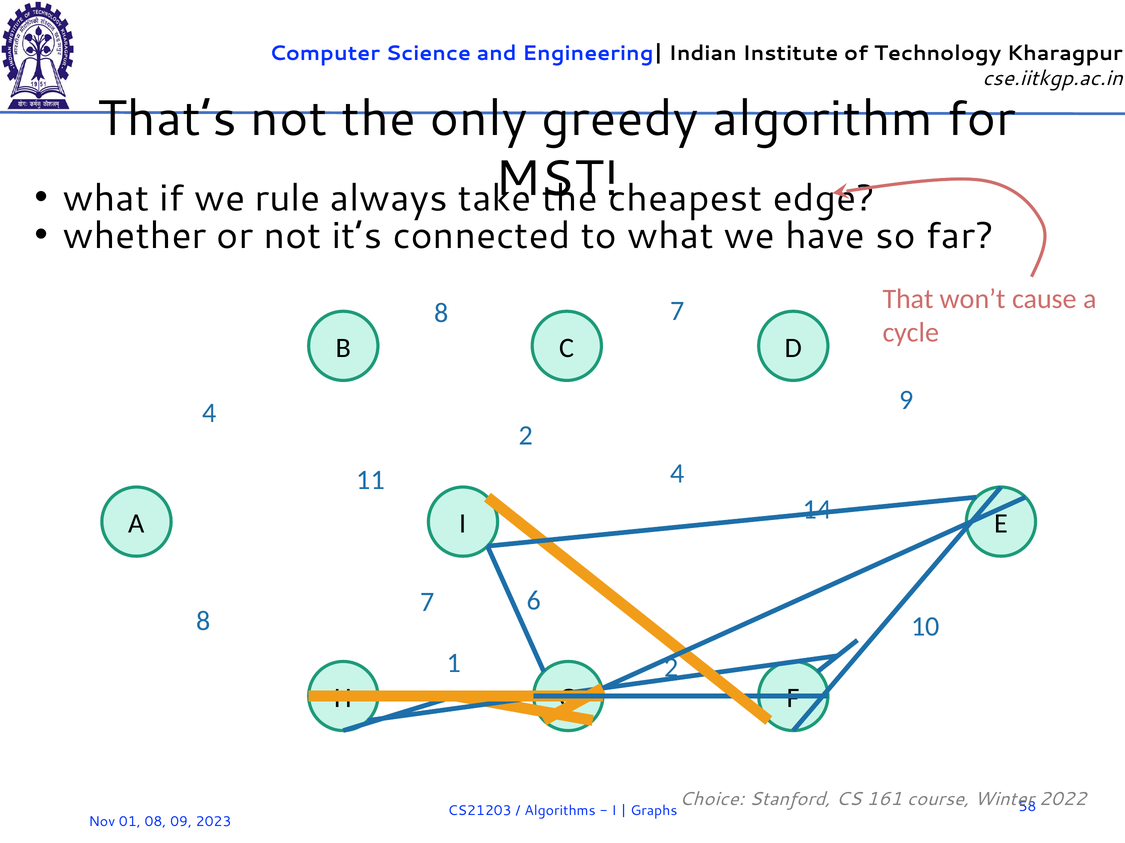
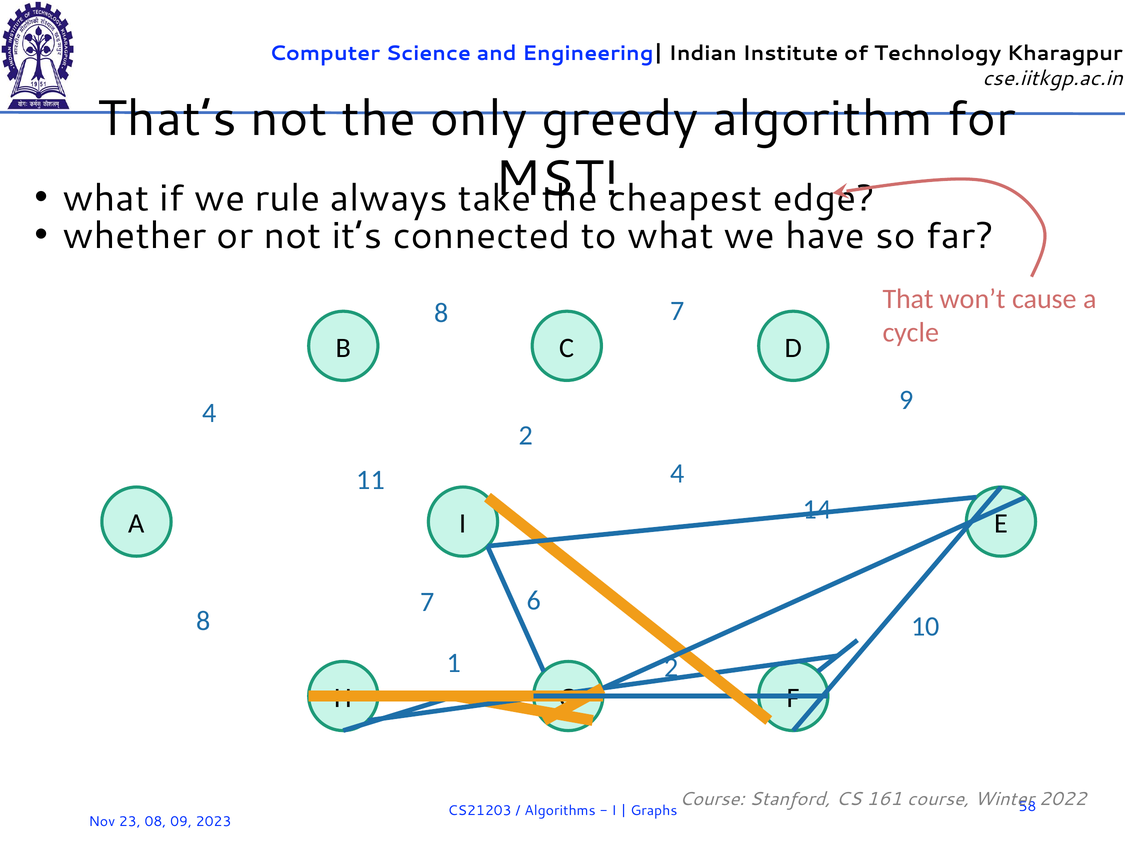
Choice at (712, 800): Choice -> Course
01: 01 -> 23
